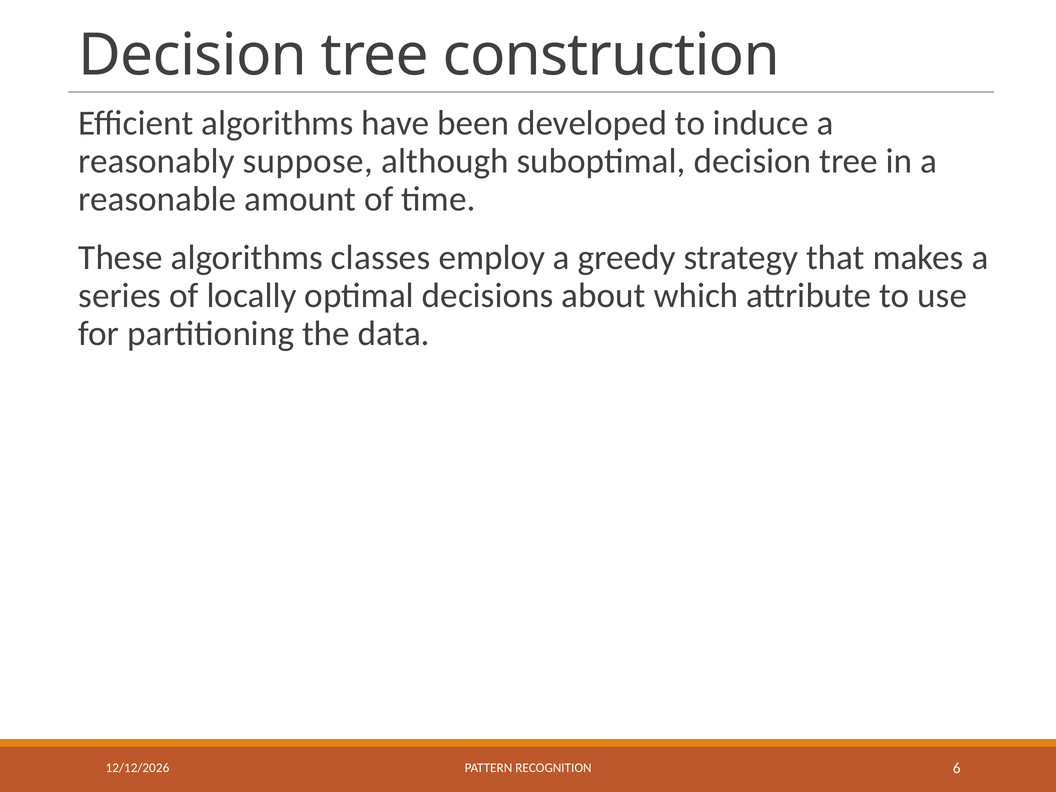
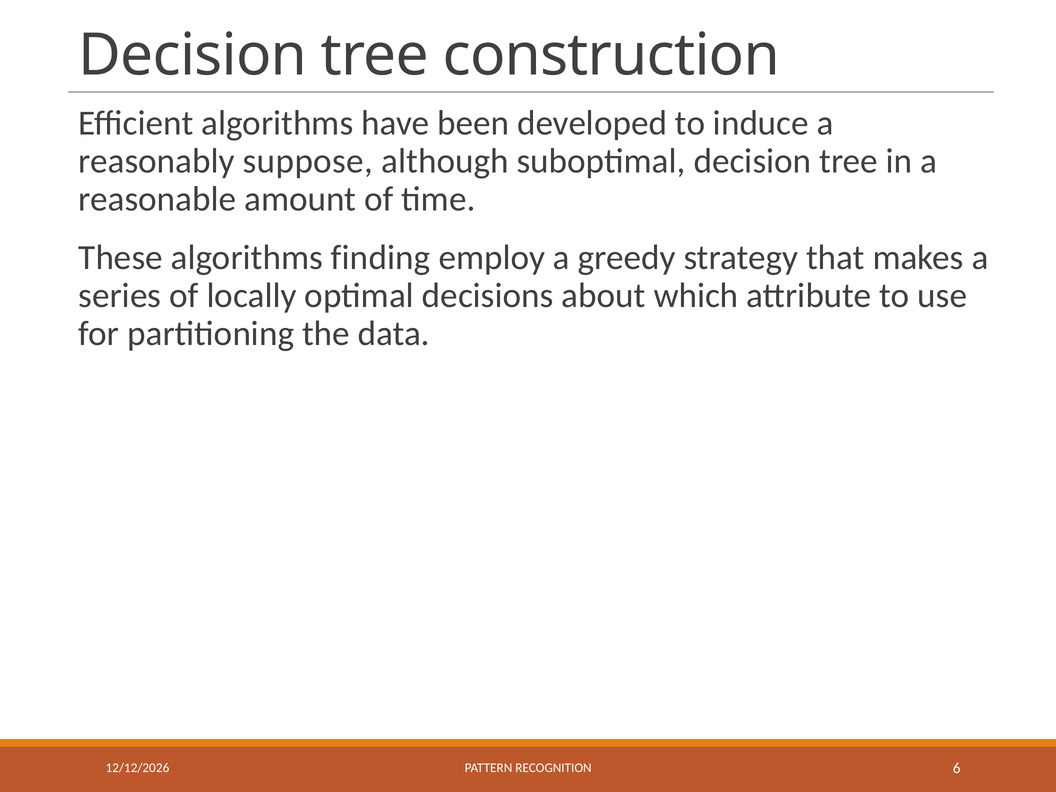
classes: classes -> finding
